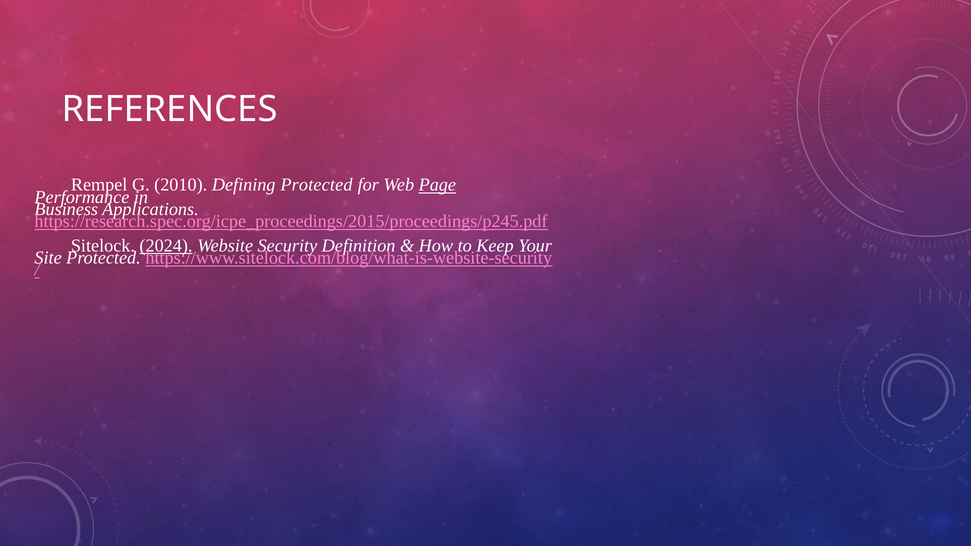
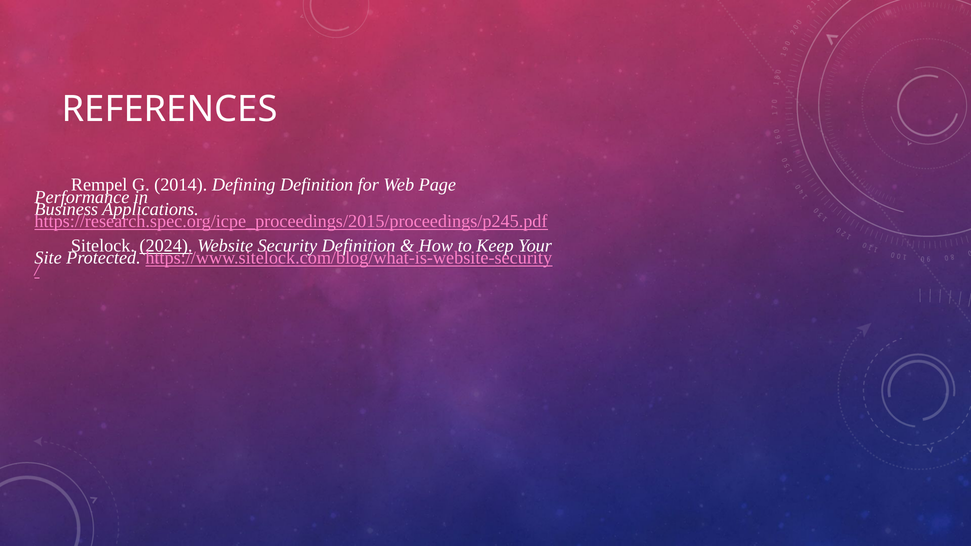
2010: 2010 -> 2014
Defining Protected: Protected -> Definition
Page underline: present -> none
